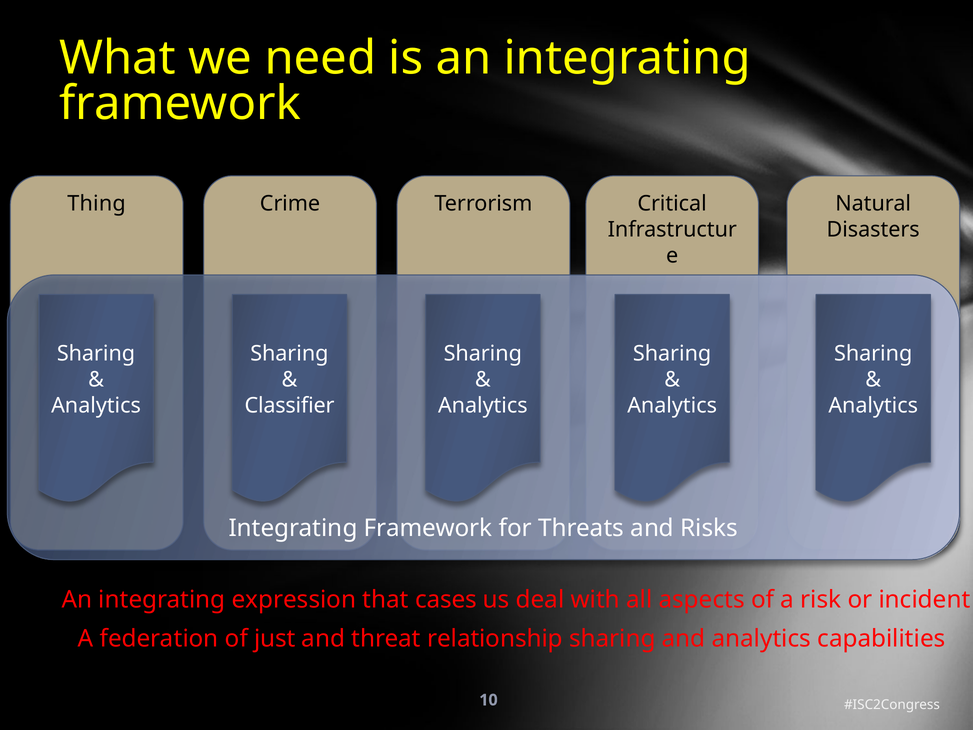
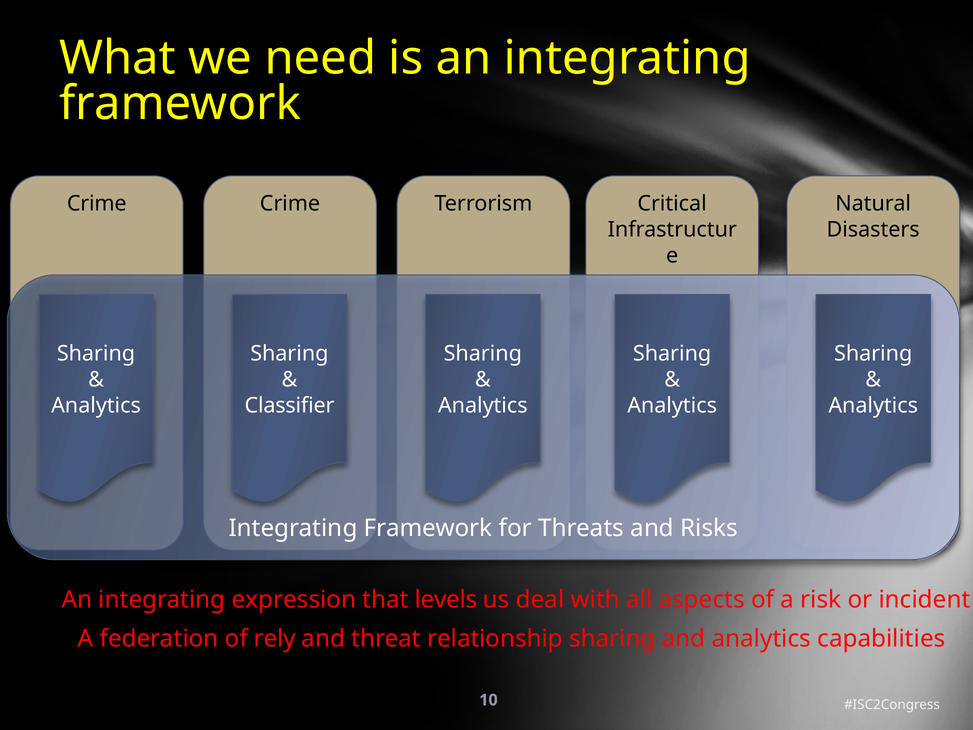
Thing at (97, 203): Thing -> Crime
cases: cases -> levels
just: just -> rely
